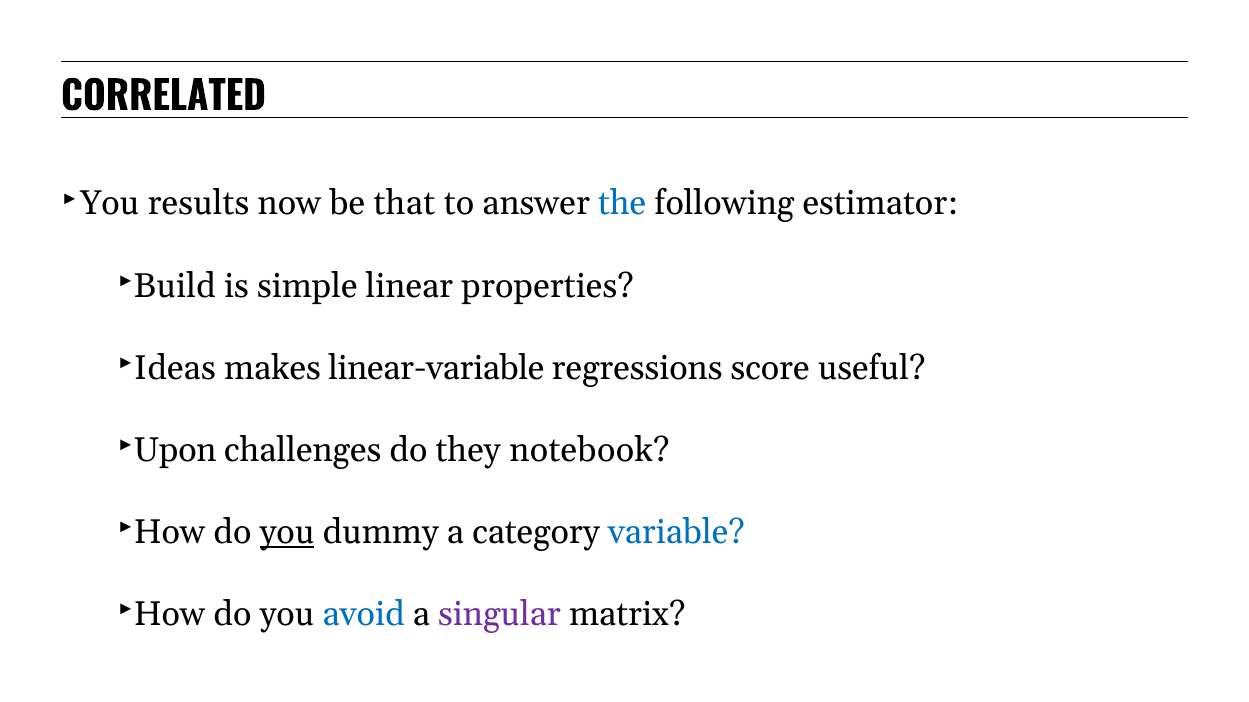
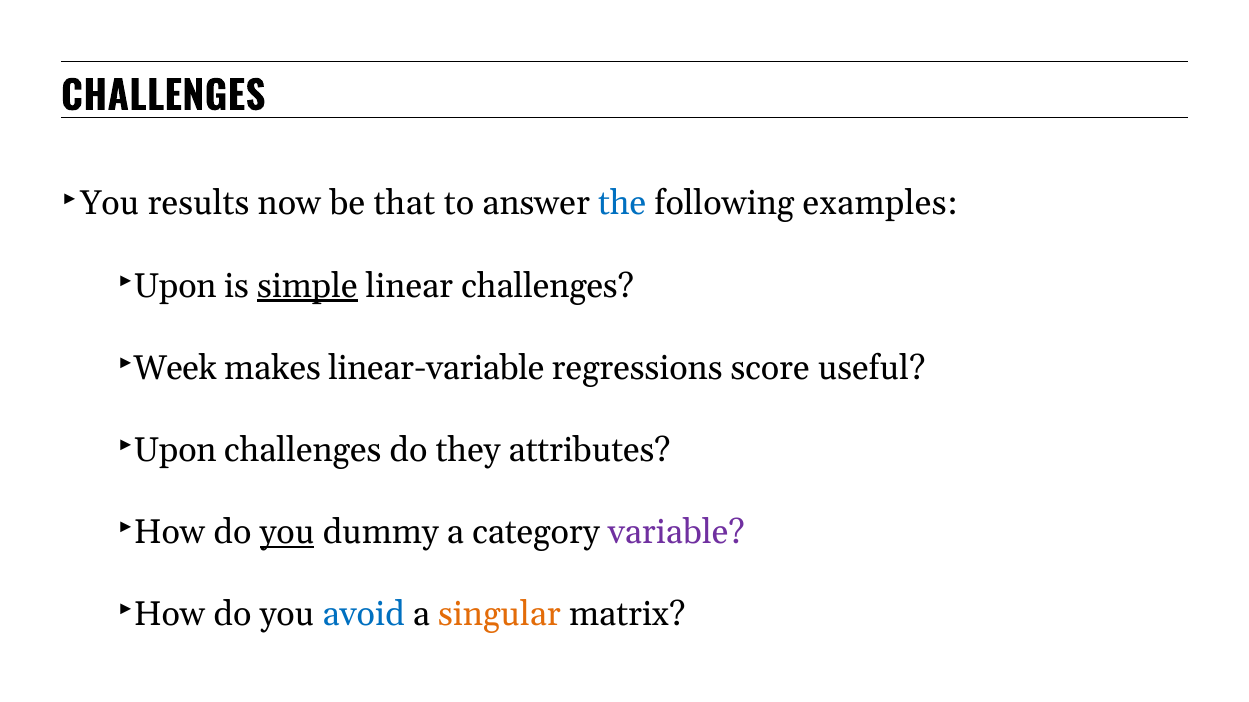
CORRELATED at (163, 97): CORRELATED -> CHALLENGES
estimator: estimator -> examples
Build at (175, 286): Build -> Upon
simple underline: none -> present
linear properties: properties -> challenges
Ideas: Ideas -> Week
notebook: notebook -> attributes
variable colour: blue -> purple
singular colour: purple -> orange
